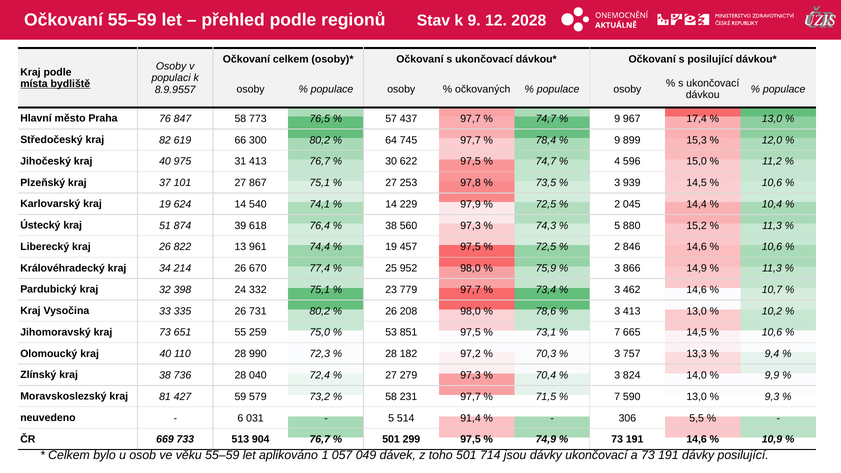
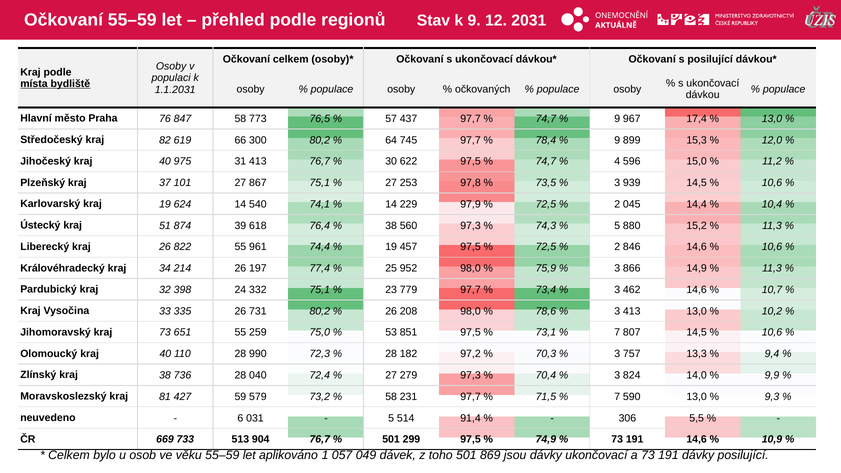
2028: 2028 -> 2031
8.9.9557: 8.9.9557 -> 1.1.2031
822 13: 13 -> 55
670: 670 -> 197
665: 665 -> 807
714: 714 -> 869
